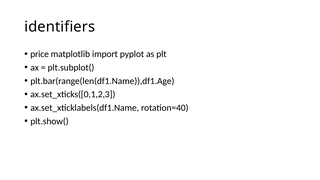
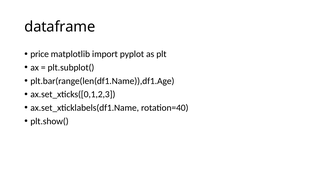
identifiers: identifiers -> dataframe
